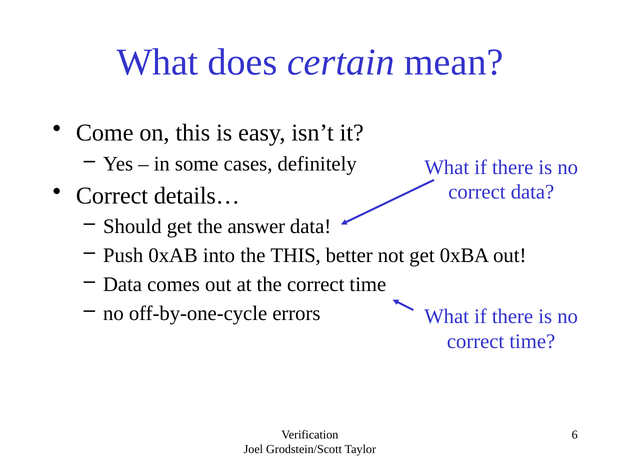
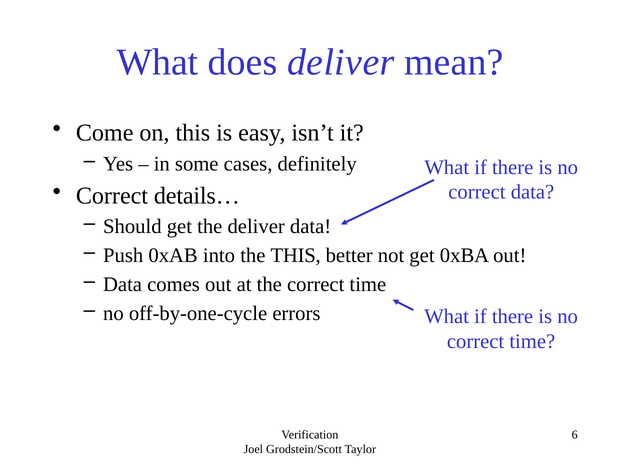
does certain: certain -> deliver
the answer: answer -> deliver
